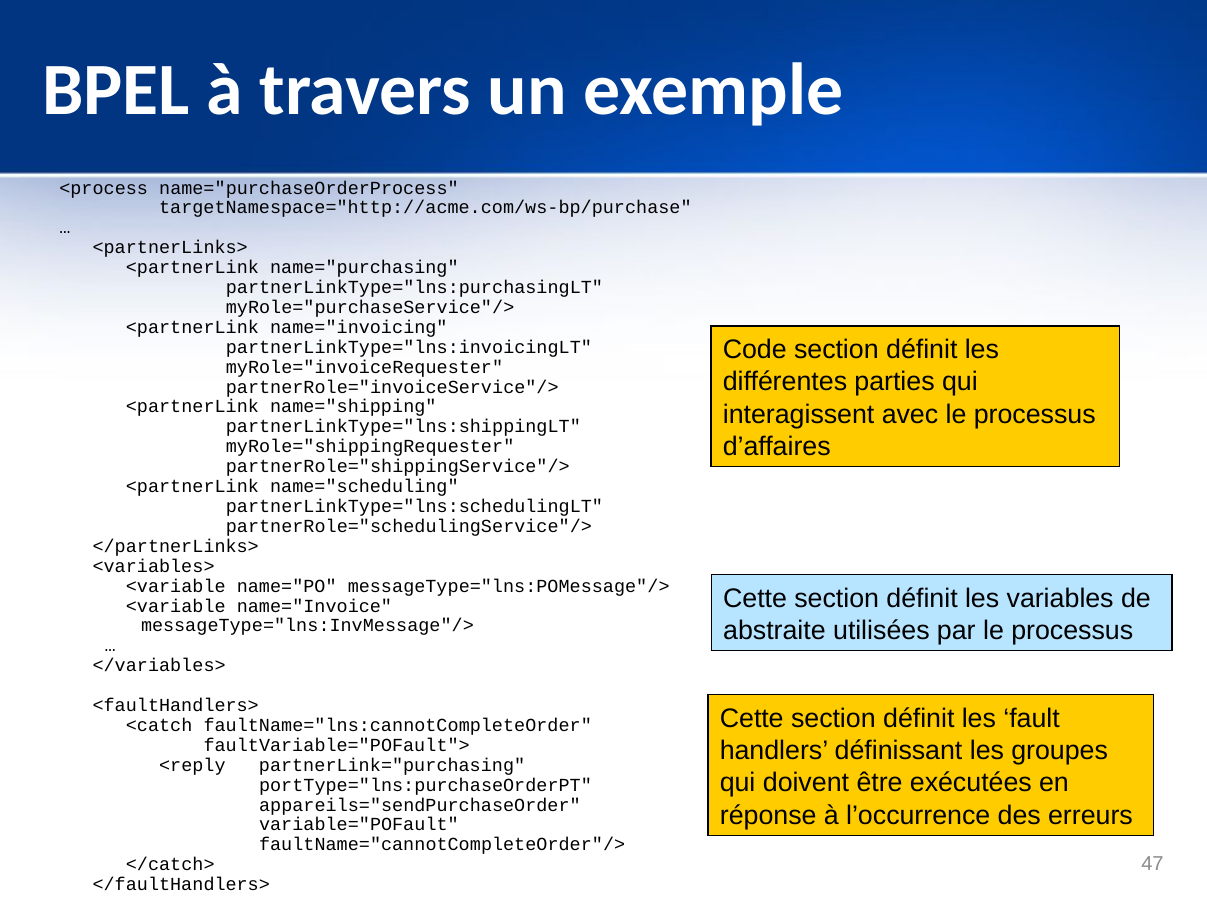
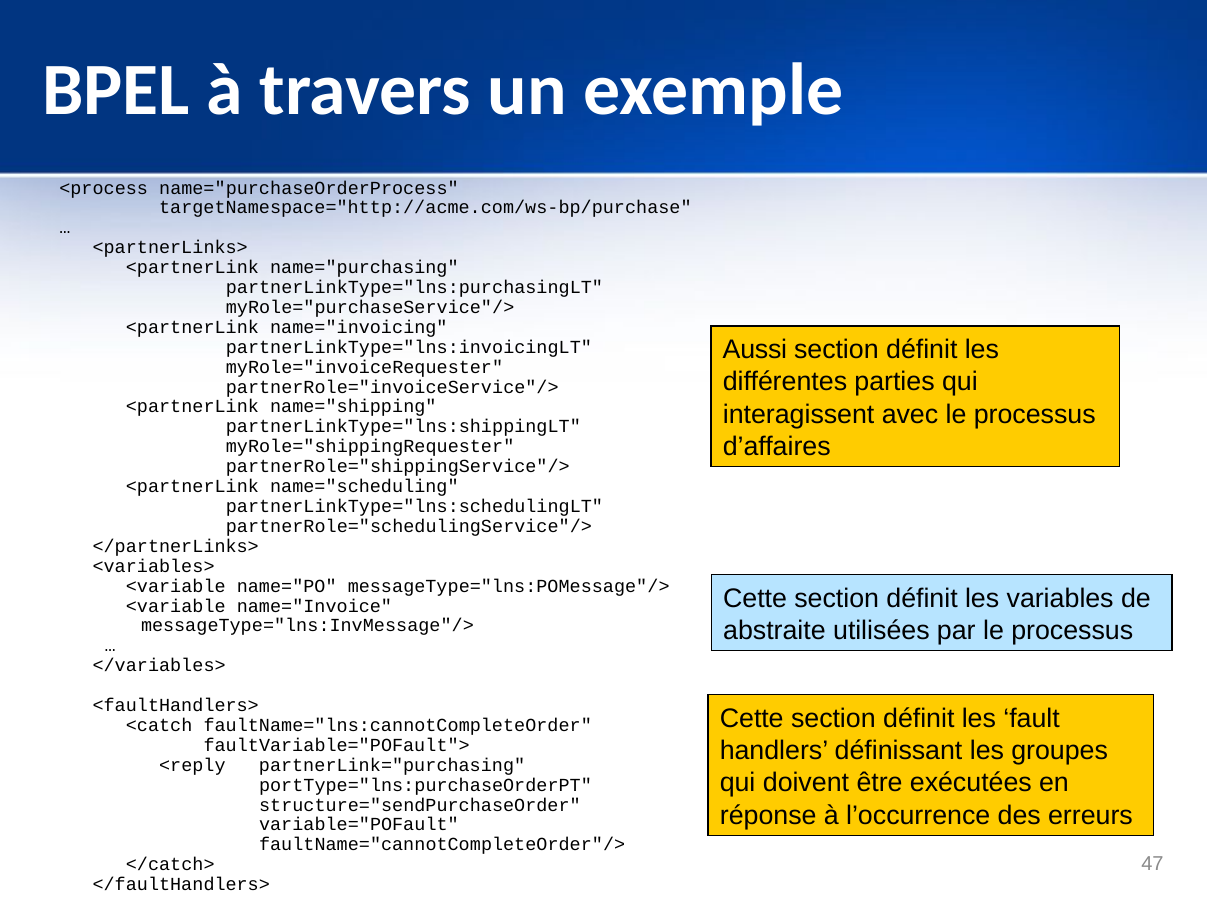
Code: Code -> Aussi
appareils="sendPurchaseOrder: appareils="sendPurchaseOrder -> structure="sendPurchaseOrder
